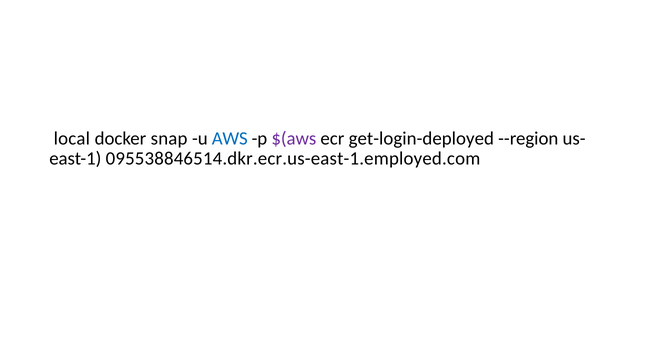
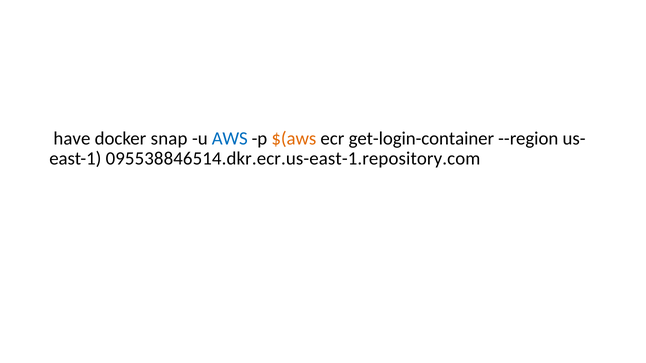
local: local -> have
$(aws colour: purple -> orange
get-login-deployed: get-login-deployed -> get-login-container
095538846514.dkr.ecr.us-east-1.employed.com: 095538846514.dkr.ecr.us-east-1.employed.com -> 095538846514.dkr.ecr.us-east-1.repository.com
